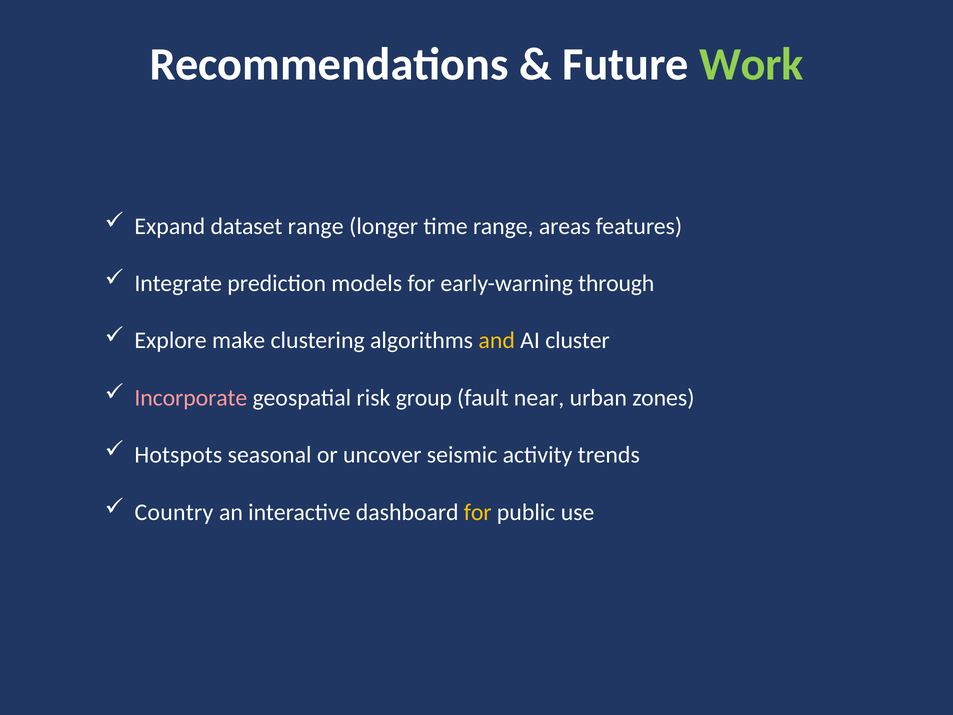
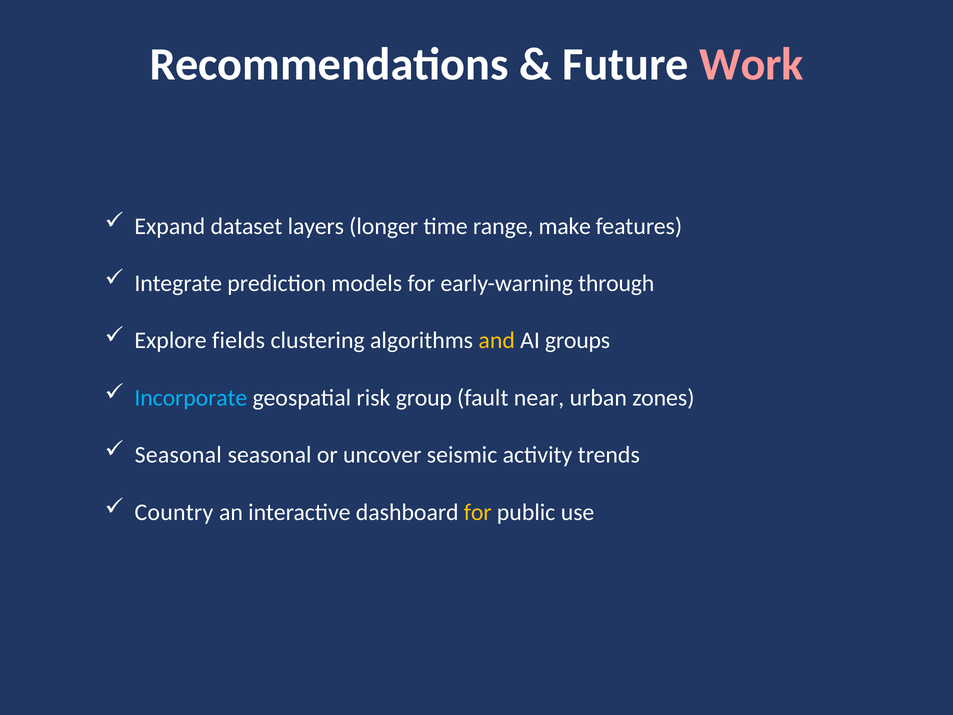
Work colour: light green -> pink
dataset range: range -> layers
areas: areas -> make
make: make -> fields
cluster: cluster -> groups
Incorporate colour: pink -> light blue
Hotspots at (178, 455): Hotspots -> Seasonal
